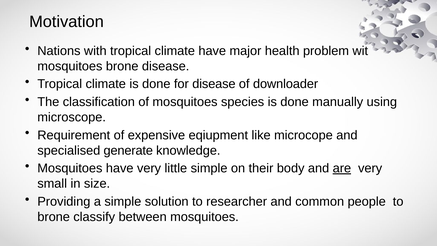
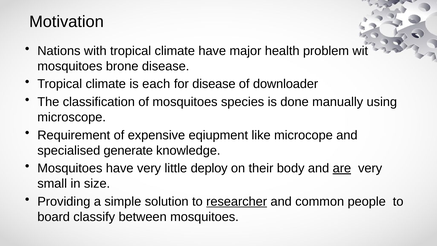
climate is done: done -> each
little simple: simple -> deploy
researcher underline: none -> present
brone at (54, 217): brone -> board
